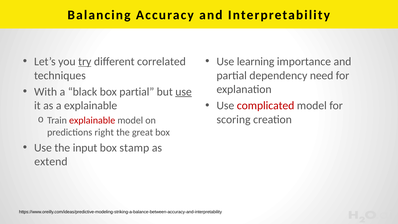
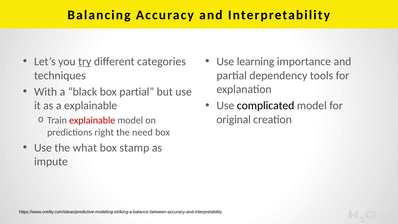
correlated: correlated -> categories
need: need -> tools
use at (184, 92) underline: present -> none
complicated colour: red -> black
scoring: scoring -> original
great: great -> need
input: input -> what
extend: extend -> impute
